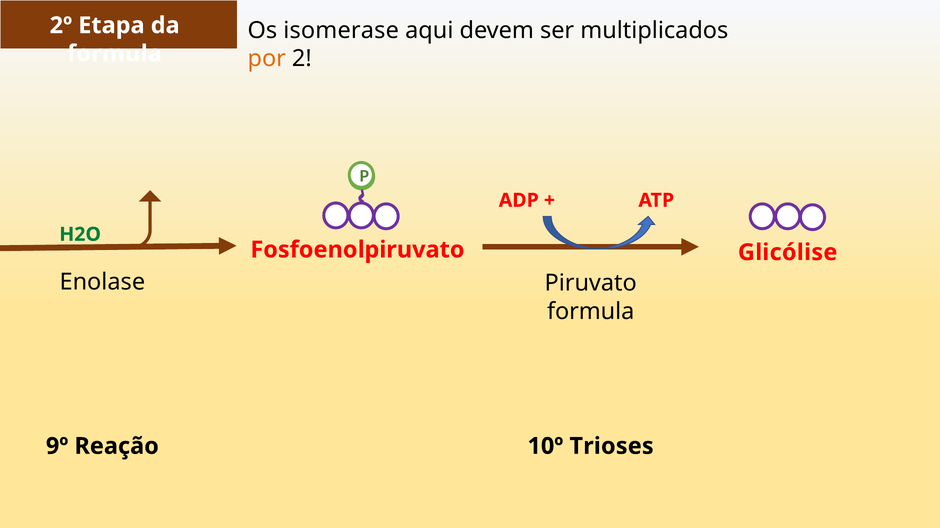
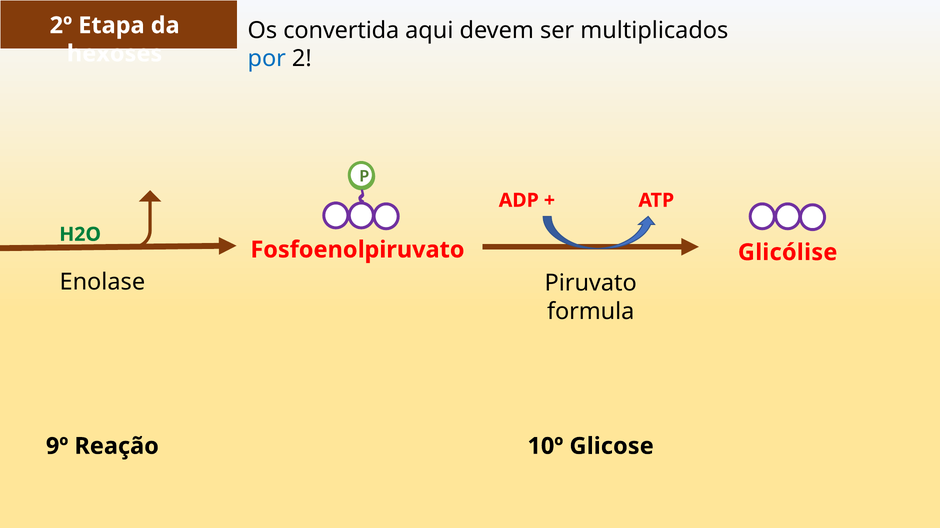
isomerase: isomerase -> convertida
formula at (114, 54): formula -> hexoses
por colour: orange -> blue
Trioses: Trioses -> Glicose
